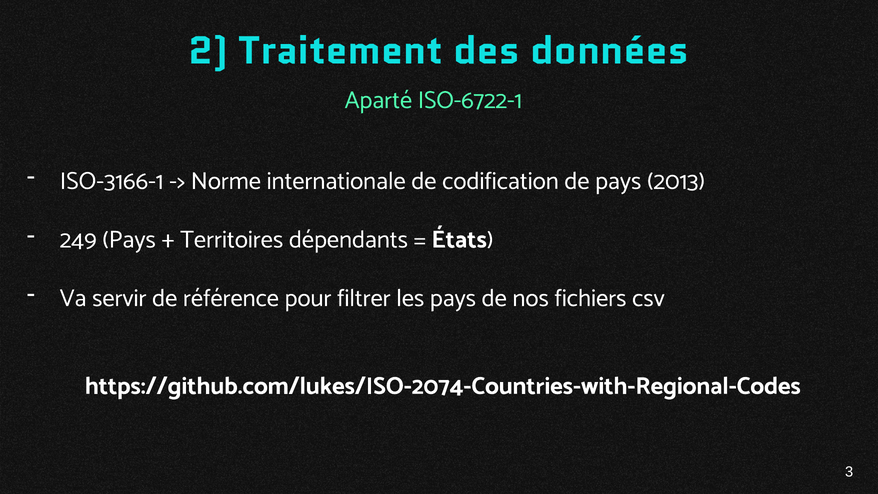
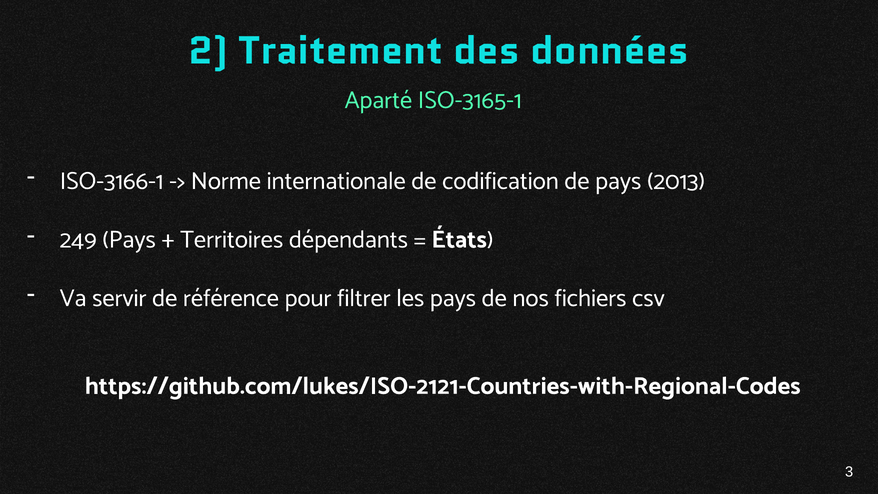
ISO-6722-1: ISO-6722-1 -> ISO-3165-1
https://github.com/lukes/ISO-2074-Countries-with-Regional-Codes: https://github.com/lukes/ISO-2074-Countries-with-Regional-Codes -> https://github.com/lukes/ISO-2121-Countries-with-Regional-Codes
